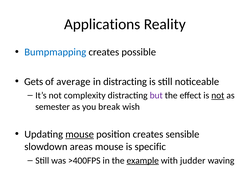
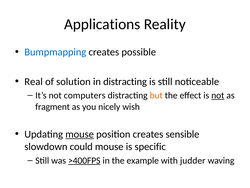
Gets: Gets -> Real
average: average -> solution
complexity: complexity -> computers
but colour: purple -> orange
semester: semester -> fragment
break: break -> nicely
areas: areas -> could
>400FPS underline: none -> present
example underline: present -> none
